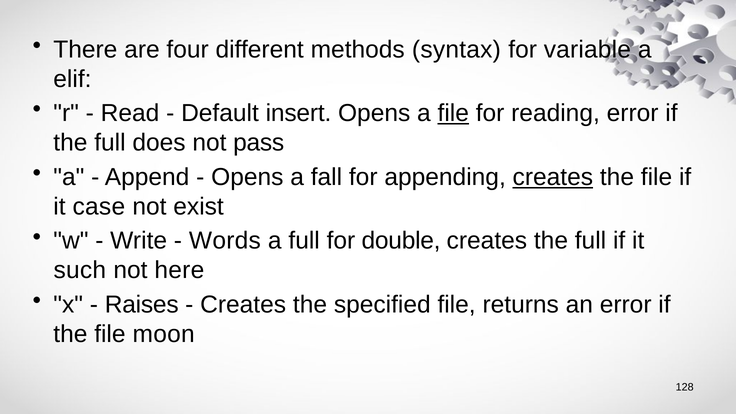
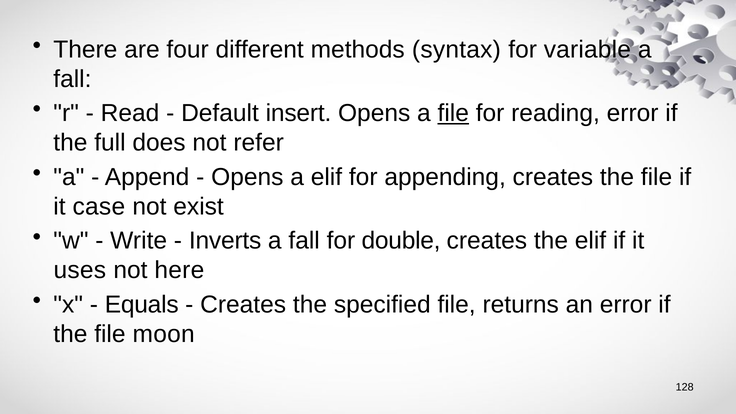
elif at (72, 79): elif -> fall
pass: pass -> refer
a fall: fall -> elif
creates at (553, 177) underline: present -> none
Words: Words -> Inverts
full at (304, 241): full -> fall
creates the full: full -> elif
such: such -> uses
Raises: Raises -> Equals
